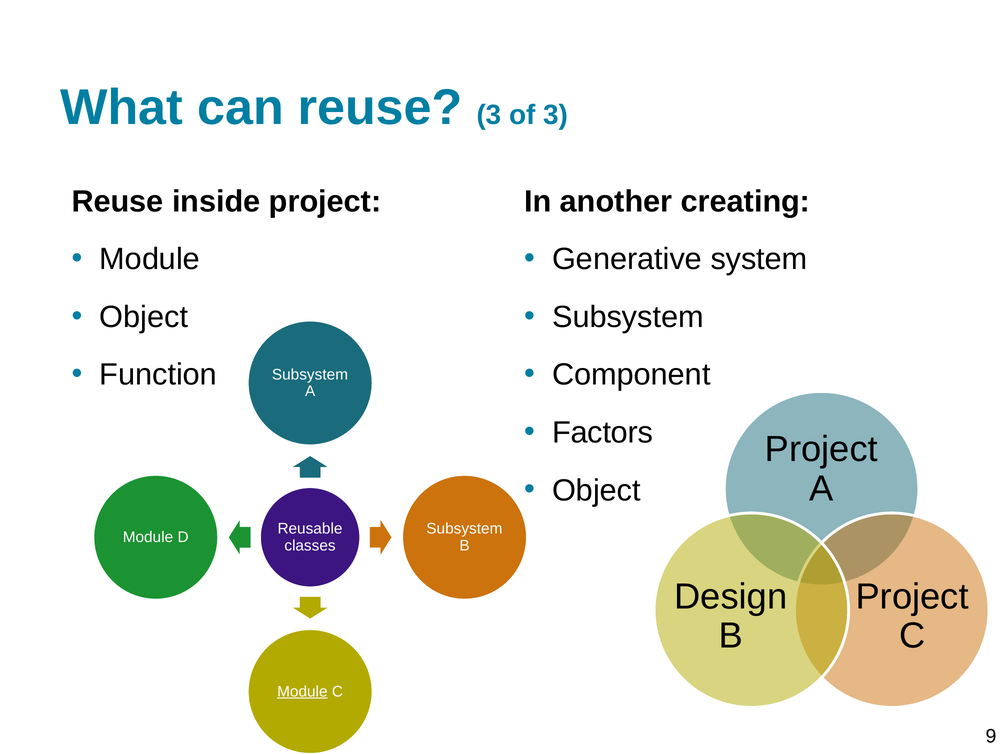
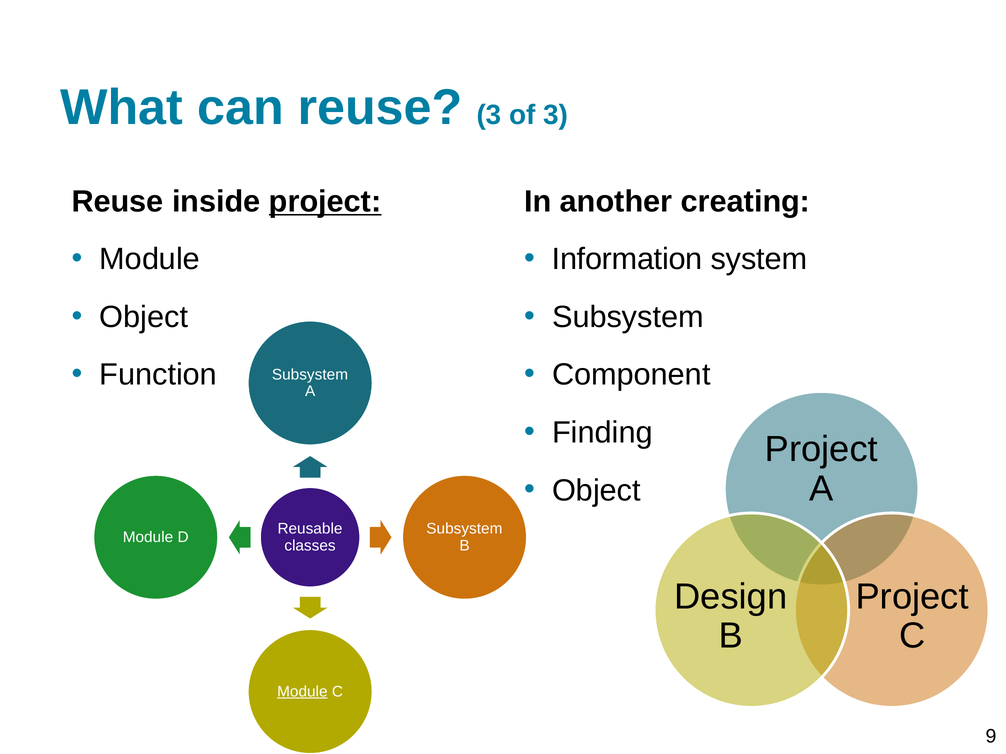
project at (325, 202) underline: none -> present
Generative: Generative -> Information
Factors: Factors -> Finding
